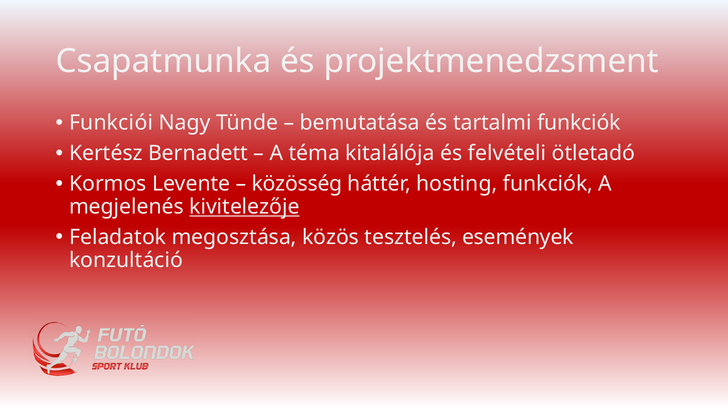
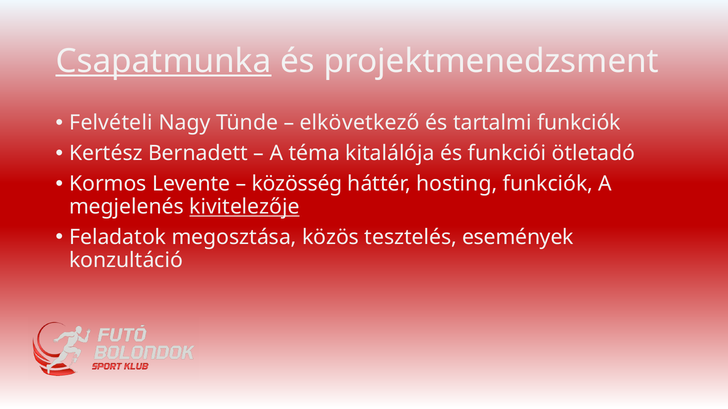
Csapatmunka underline: none -> present
Funkciói: Funkciói -> Felvételi
bemutatása: bemutatása -> elkövetkező
felvételi: felvételi -> funkciói
